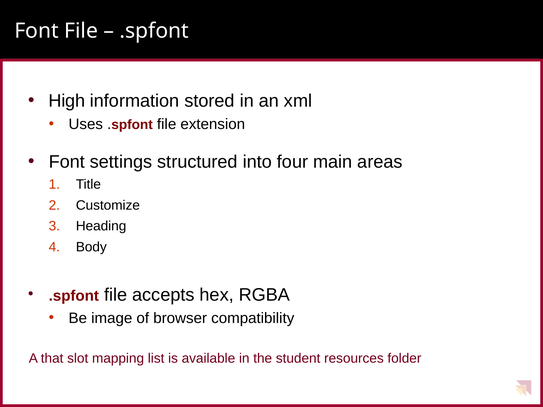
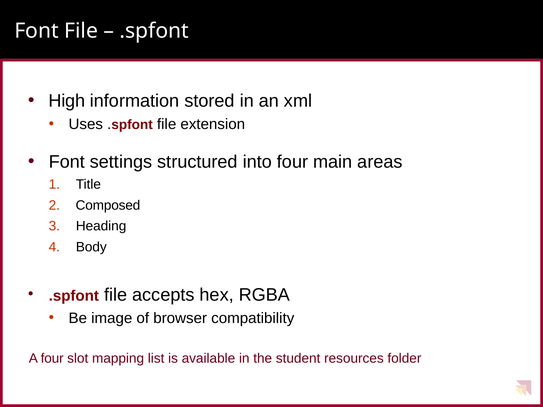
Customize: Customize -> Composed
A that: that -> four
